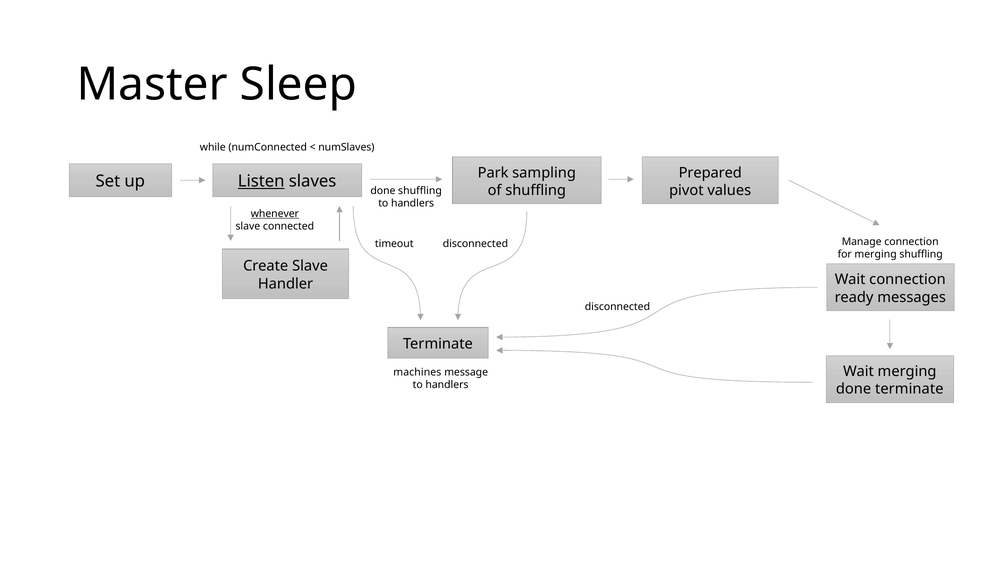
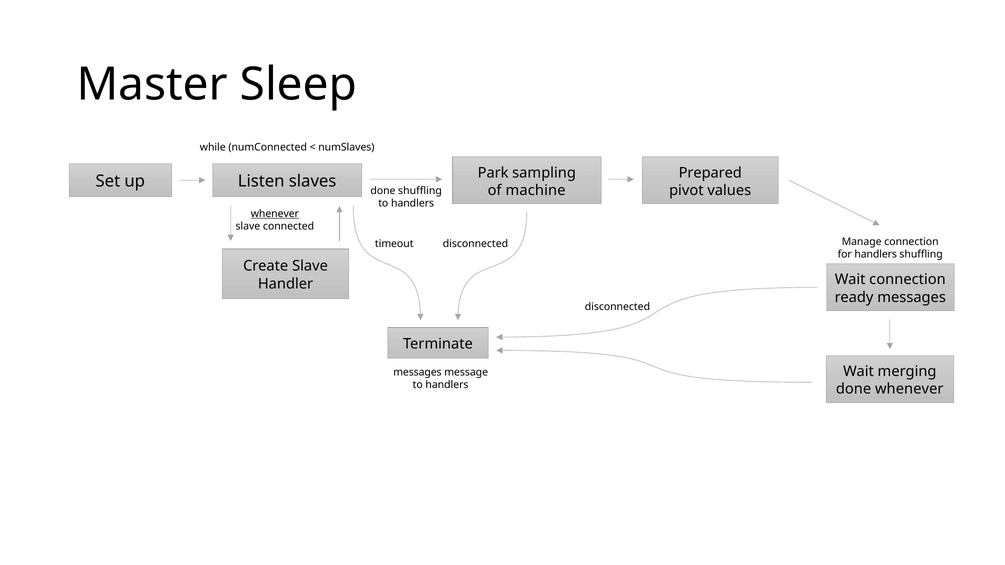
Listen underline: present -> none
of shuffling: shuffling -> machine
for merging: merging -> handlers
machines at (417, 372): machines -> messages
done terminate: terminate -> whenever
